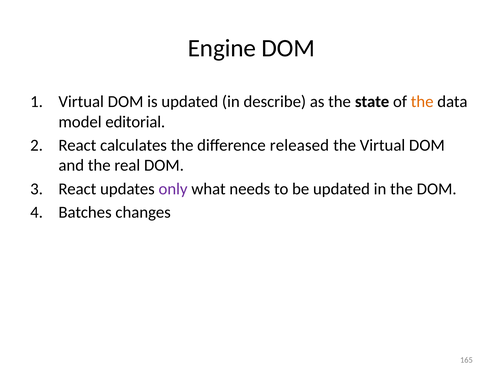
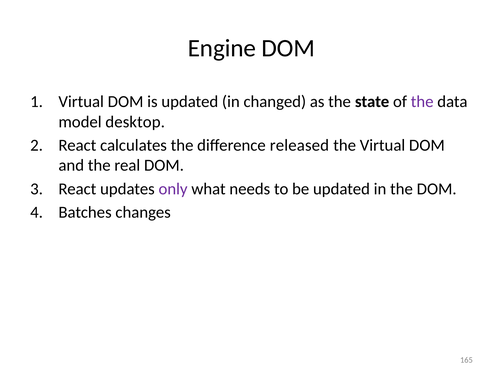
describe: describe -> changed
the at (422, 102) colour: orange -> purple
editorial: editorial -> desktop
